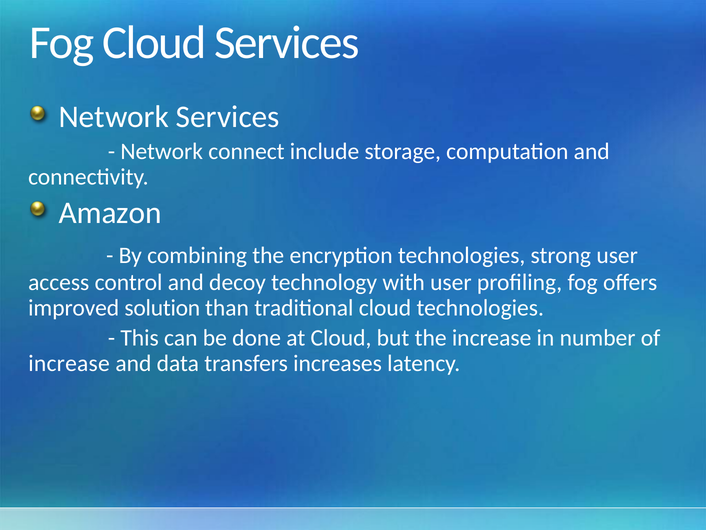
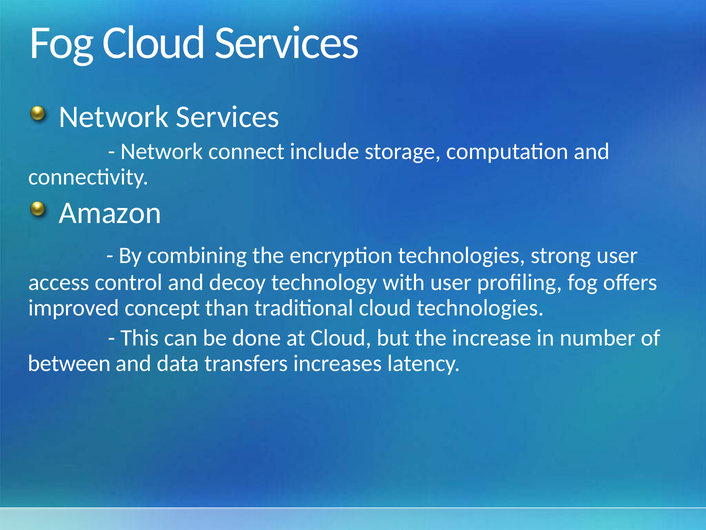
solution: solution -> concept
increase at (69, 363): increase -> between
